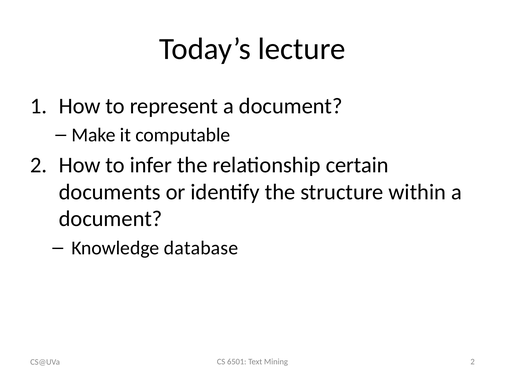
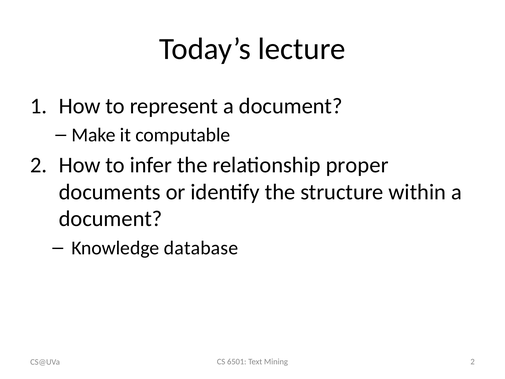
certain: certain -> proper
